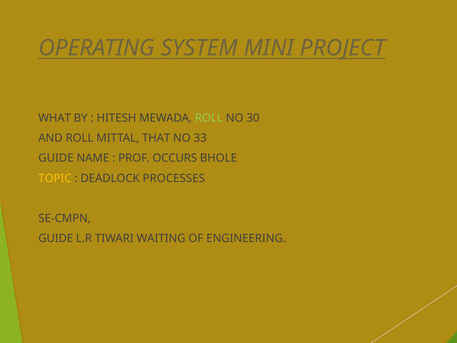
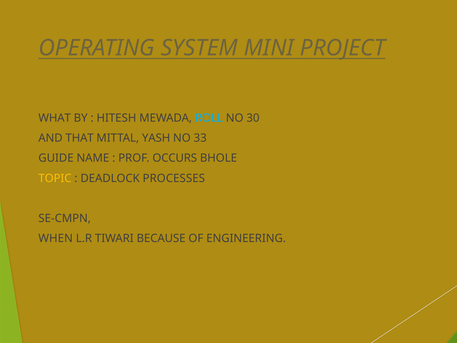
ROLL at (209, 118) colour: light green -> light blue
AND ROLL: ROLL -> THAT
THAT: THAT -> YASH
GUIDE at (56, 238): GUIDE -> WHEN
WAITING: WAITING -> BECAUSE
